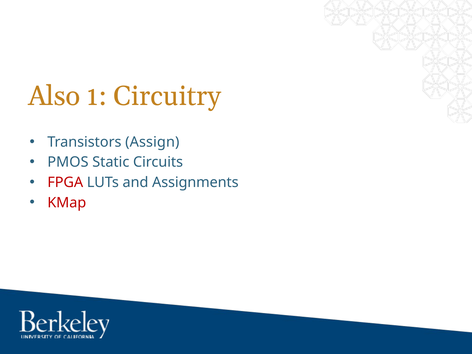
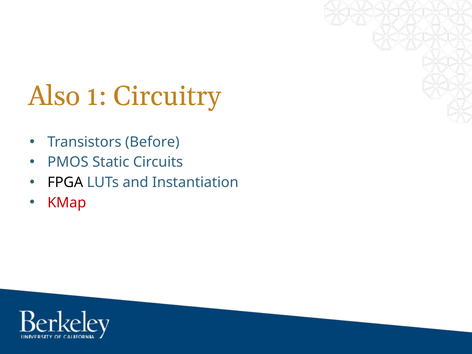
Assign: Assign -> Before
FPGA colour: red -> black
Assignments: Assignments -> Instantiation
